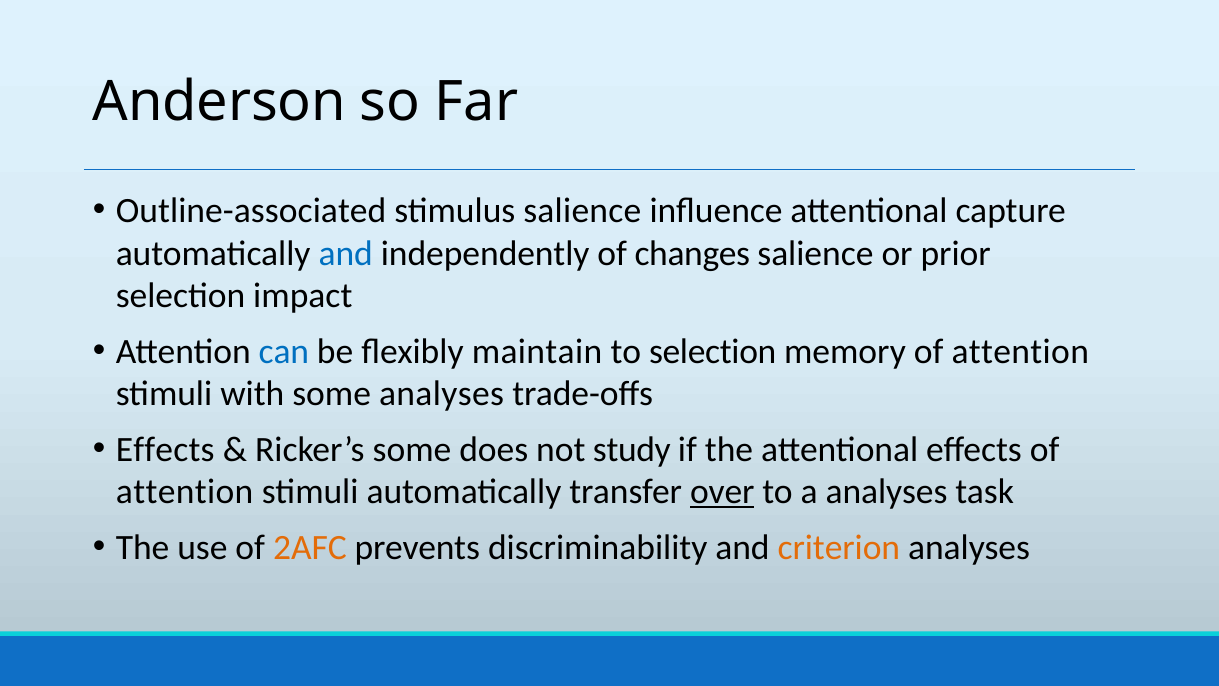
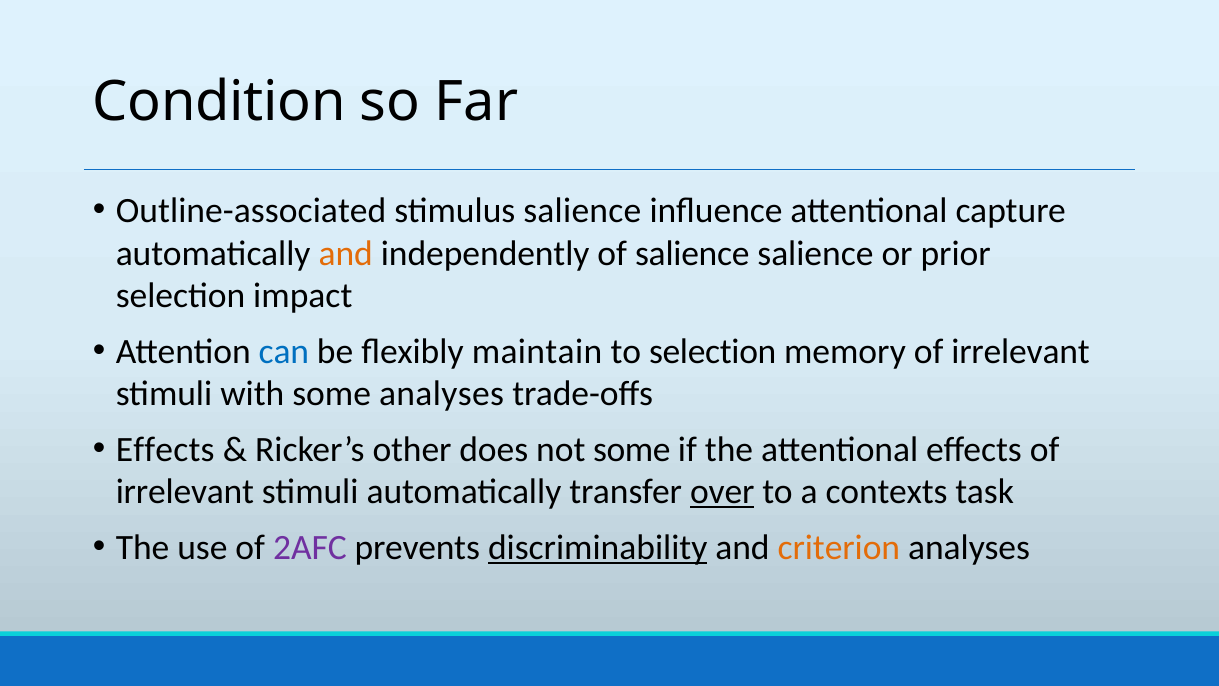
Anderson: Anderson -> Condition
and at (346, 253) colour: blue -> orange
of changes: changes -> salience
memory of attention: attention -> irrelevant
Ricker’s some: some -> other
not study: study -> some
attention at (185, 492): attention -> irrelevant
a analyses: analyses -> contexts
2AFC colour: orange -> purple
discriminability underline: none -> present
